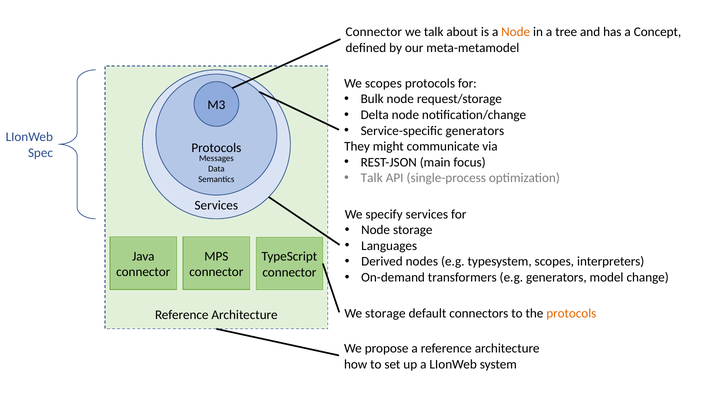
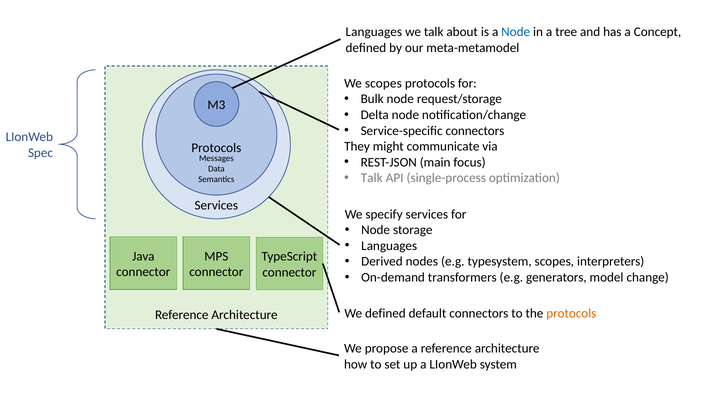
Connector at (374, 32): Connector -> Languages
Node at (516, 32) colour: orange -> blue
Service-specific generators: generators -> connectors
We storage: storage -> defined
